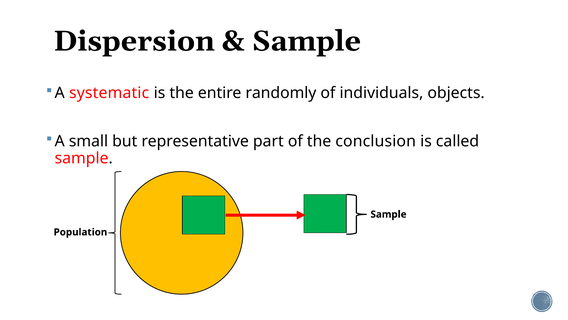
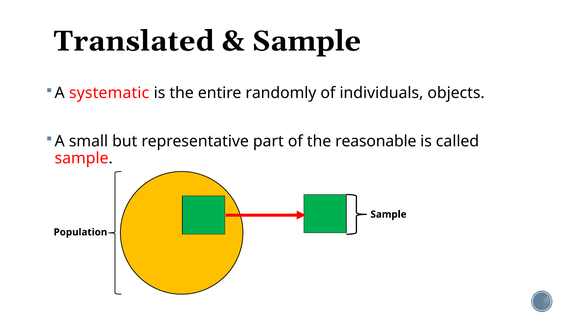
Dispersion: Dispersion -> Translated
conclusion: conclusion -> reasonable
